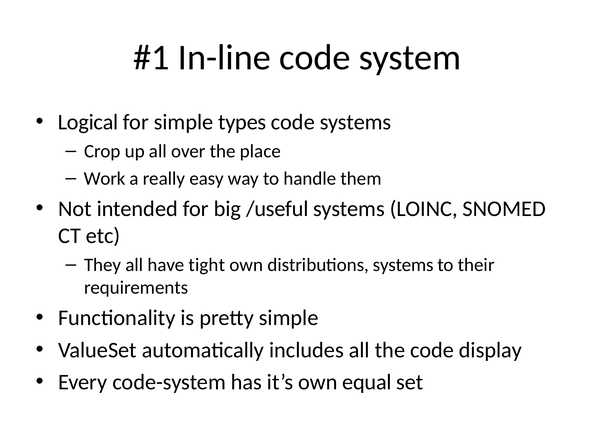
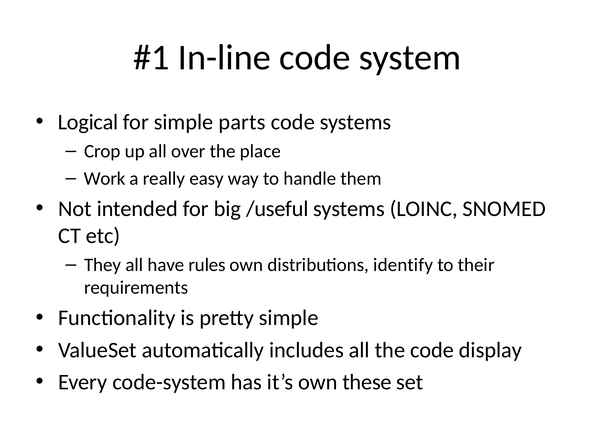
types: types -> parts
tight: tight -> rules
distributions systems: systems -> identify
equal: equal -> these
